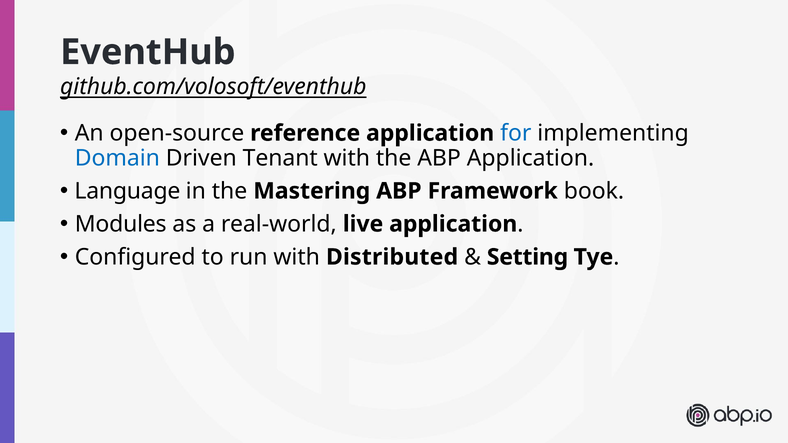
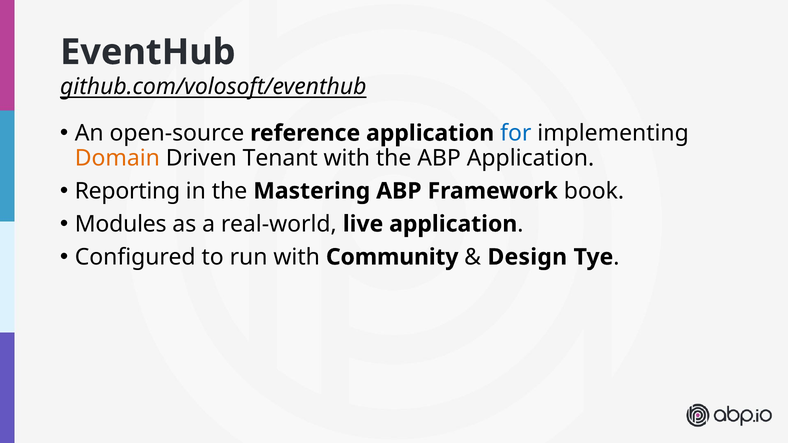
Domain colour: blue -> orange
Language: Language -> Reporting
Distributed: Distributed -> Community
Setting: Setting -> Design
